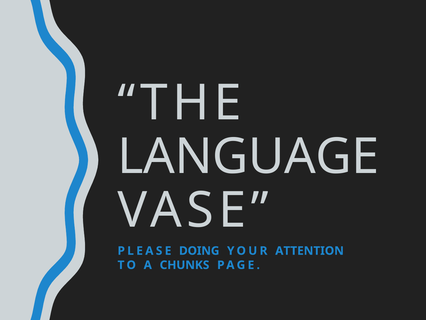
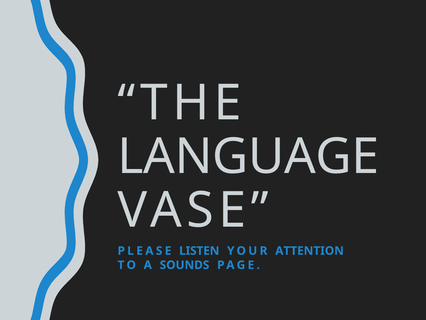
DOING: DOING -> LISTEN
CHUNKS: CHUNKS -> SOUNDS
